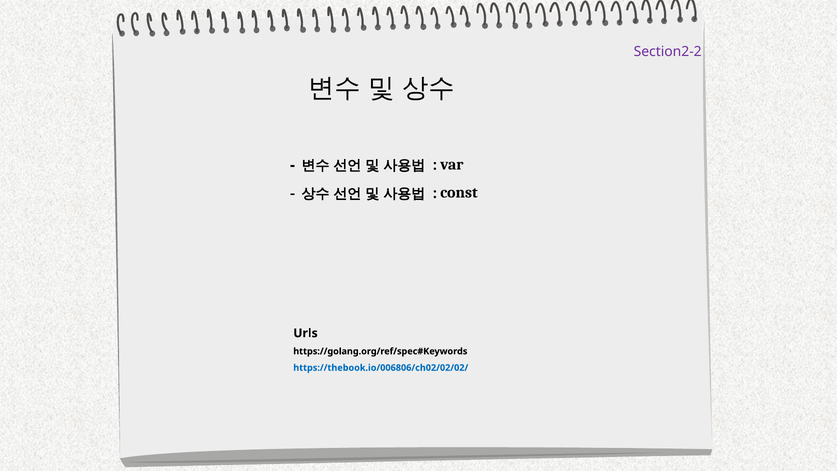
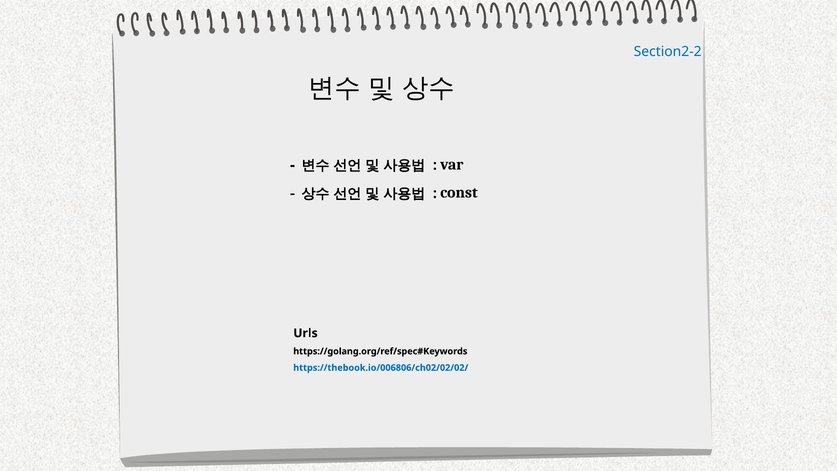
Section2-2 colour: purple -> blue
